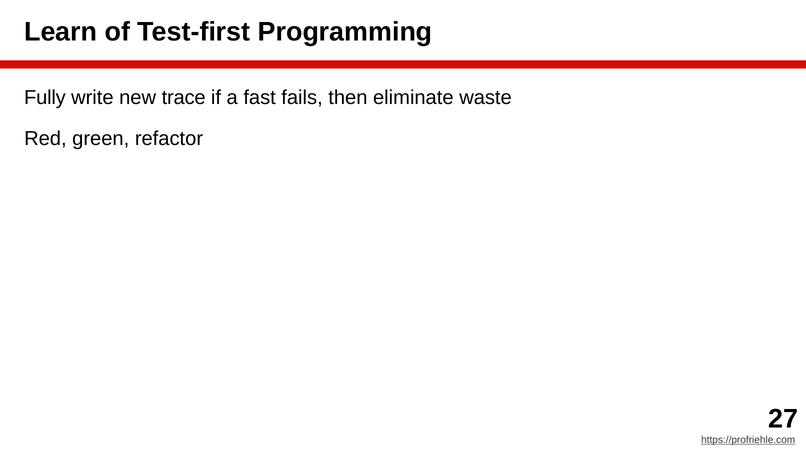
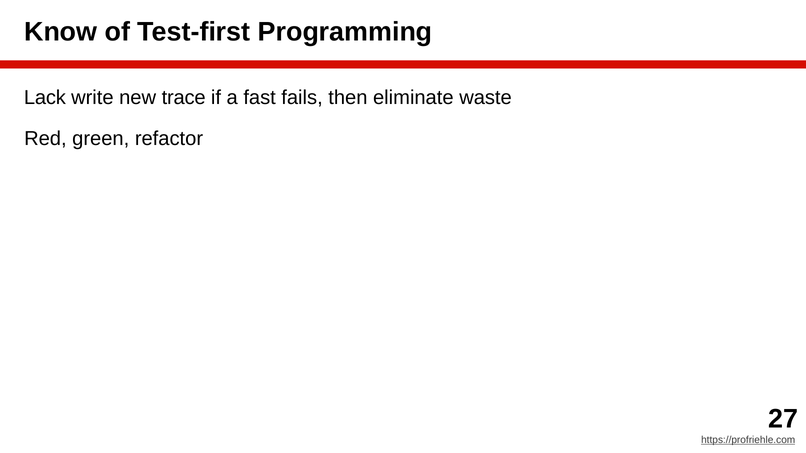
Learn: Learn -> Know
Fully: Fully -> Lack
